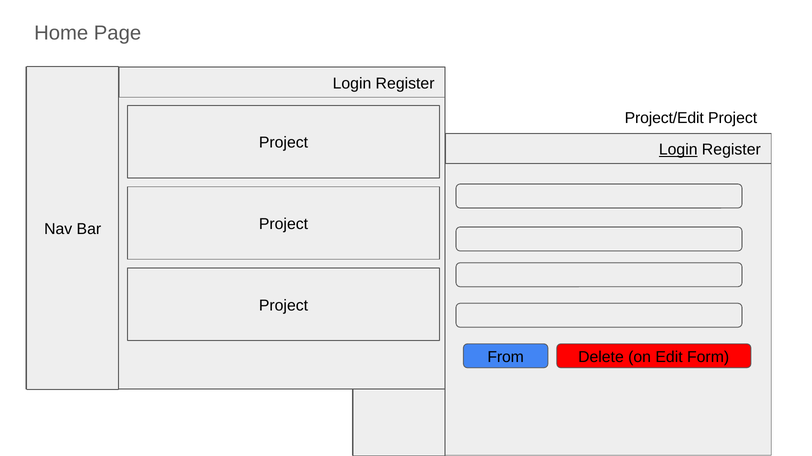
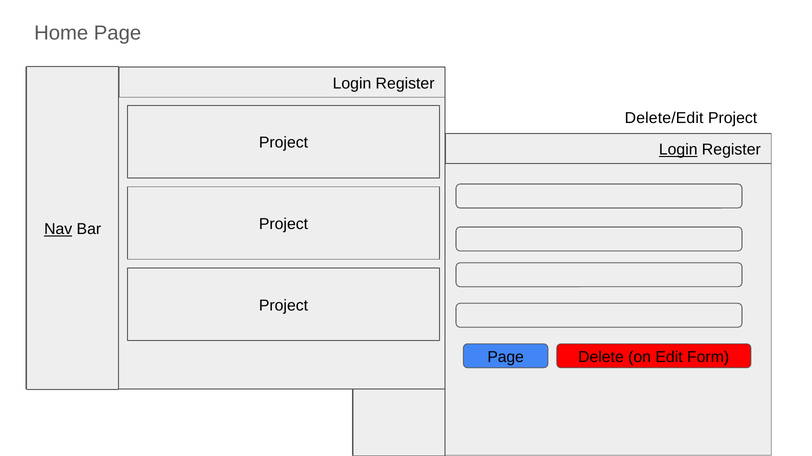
Project/Edit: Project/Edit -> Delete/Edit
Nav at (58, 229) underline: none -> present
From at (506, 357): From -> Page
